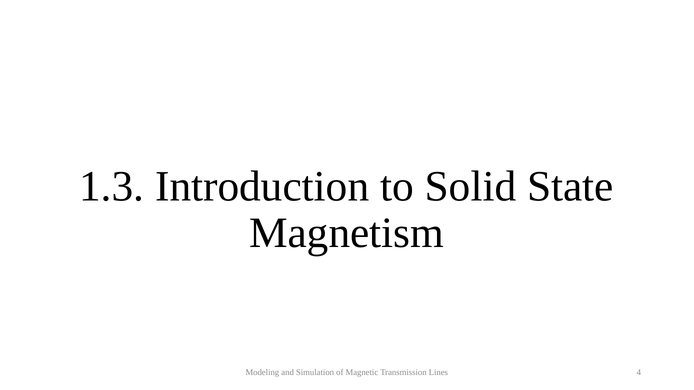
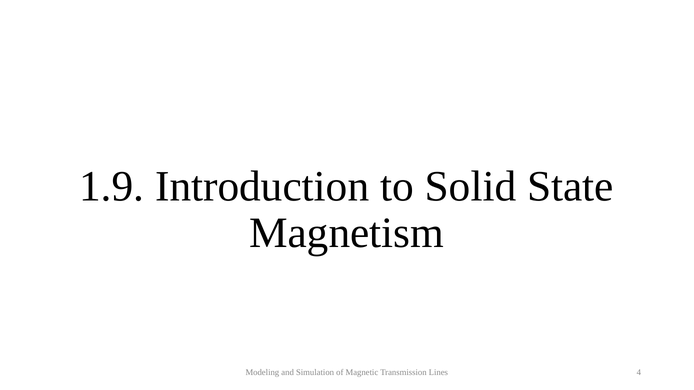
1.3: 1.3 -> 1.9
